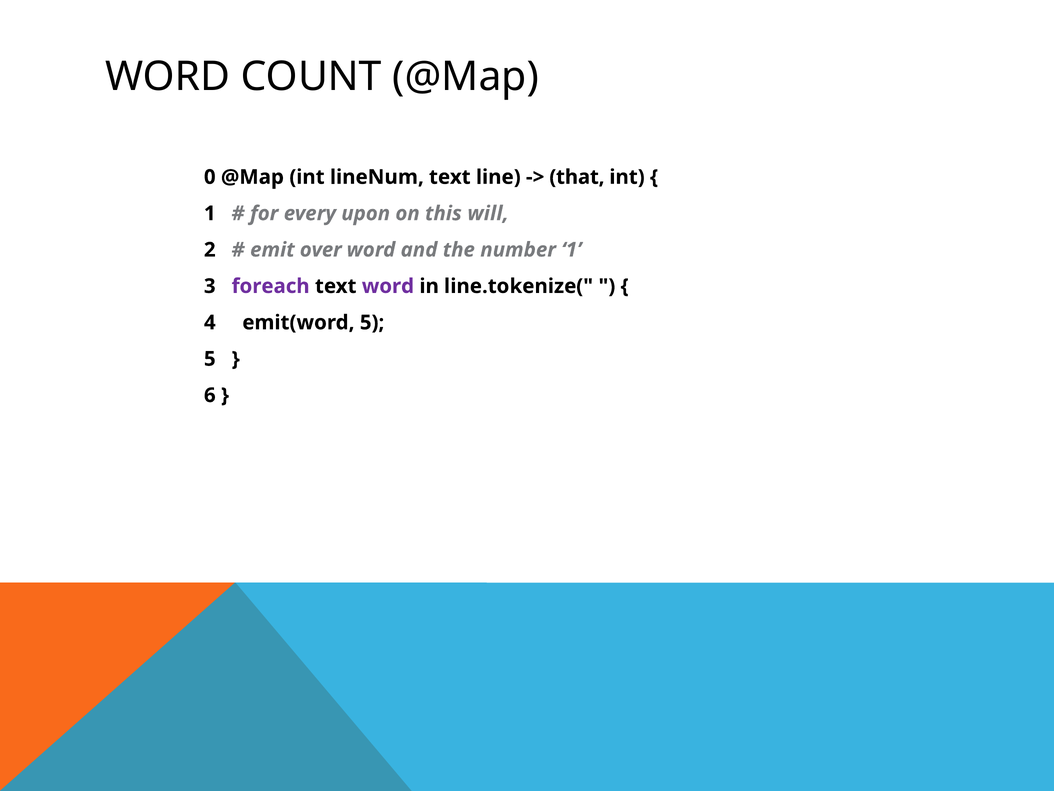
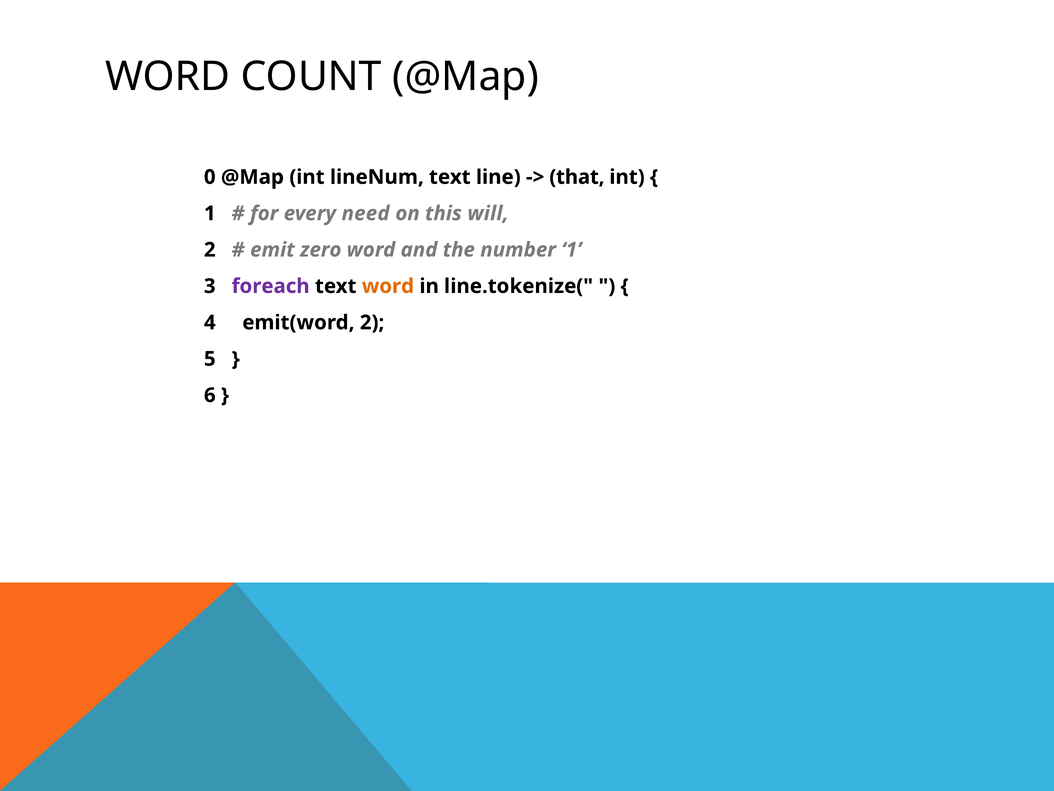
upon: upon -> need
over: over -> zero
word at (388, 286) colour: purple -> orange
emit(word 5: 5 -> 2
